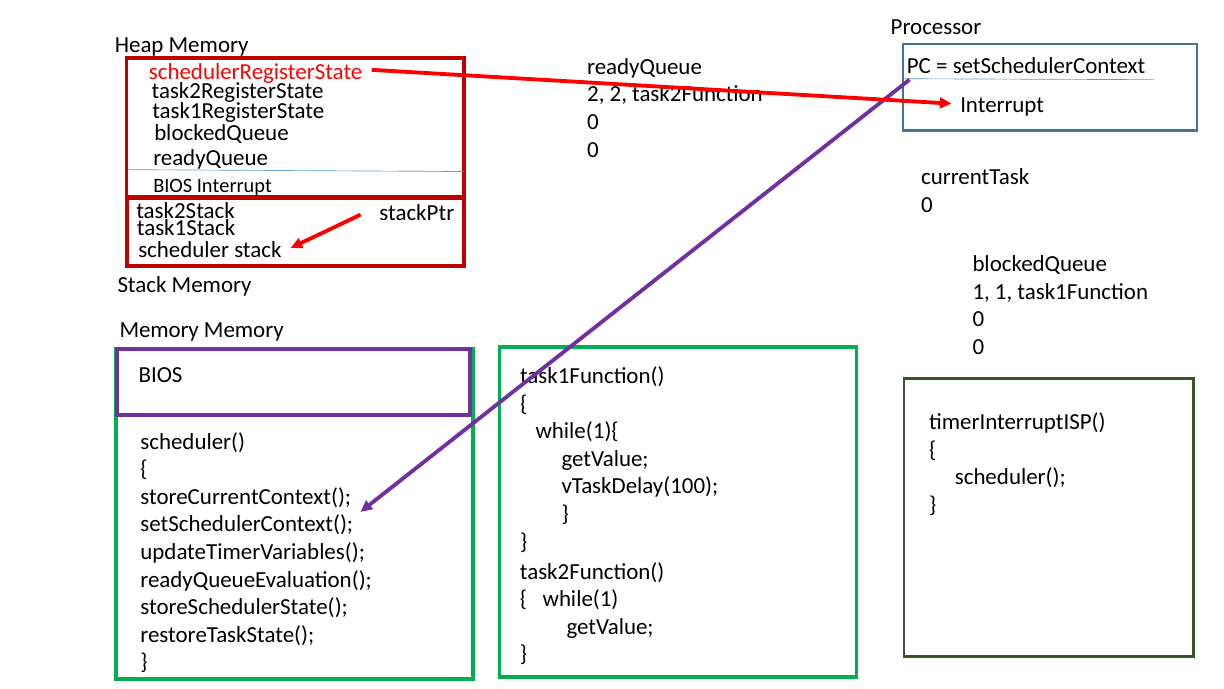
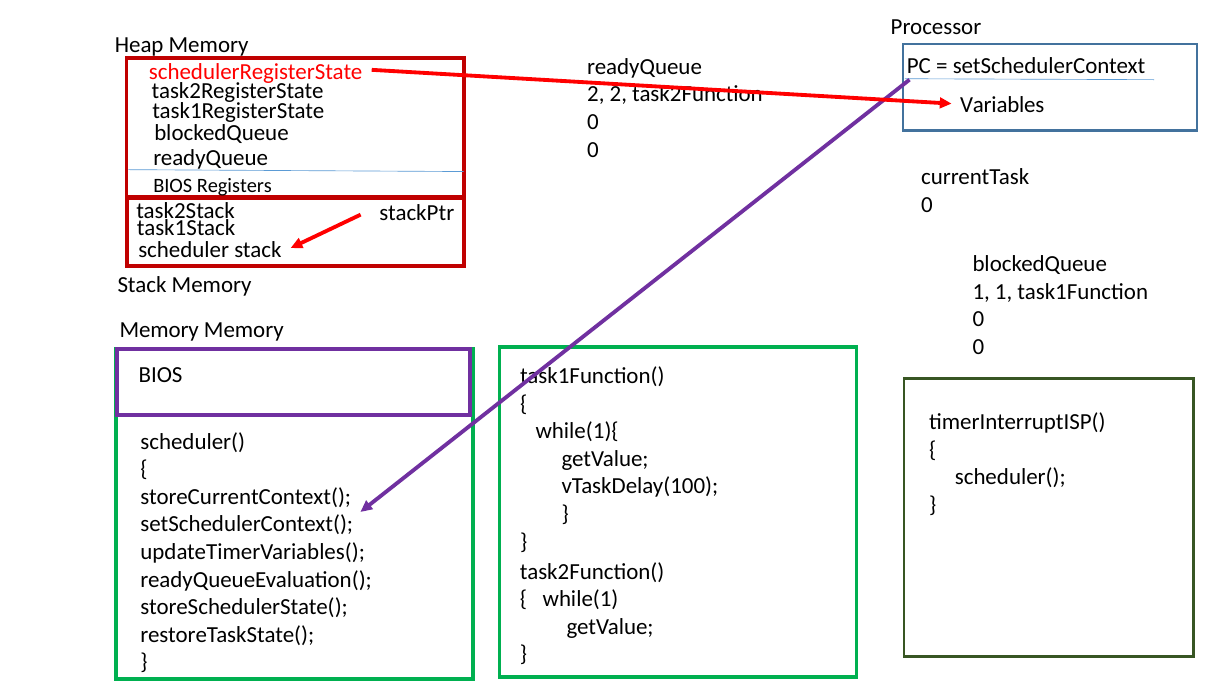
Interrupt at (1002, 105): Interrupt -> Variables
Interrupt at (234, 186): Interrupt -> Registers
